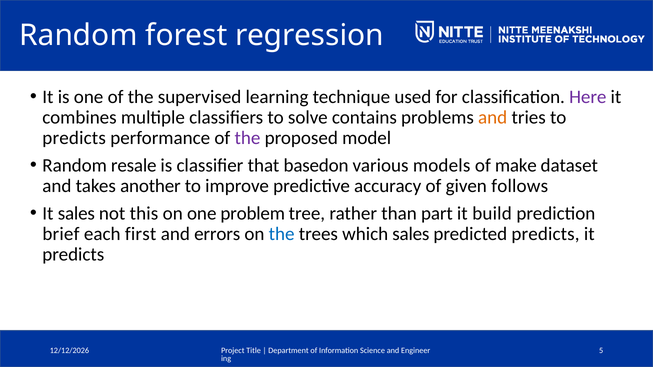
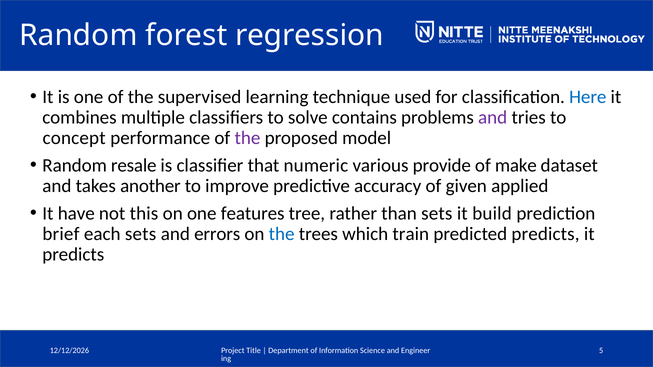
Here colour: purple -> blue
and at (493, 118) colour: orange -> purple
predicts at (74, 138): predicts -> concept
basedon: basedon -> numeric
models: models -> provide
follows: follows -> applied
It sales: sales -> have
problem: problem -> features
than part: part -> sets
each first: first -> sets
which sales: sales -> train
